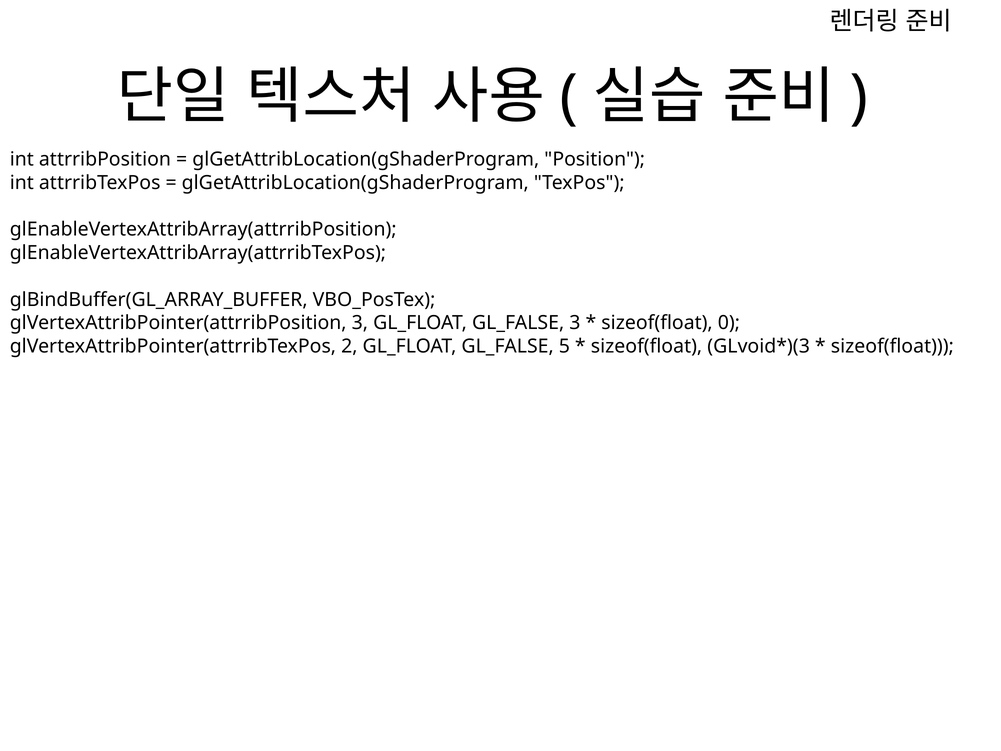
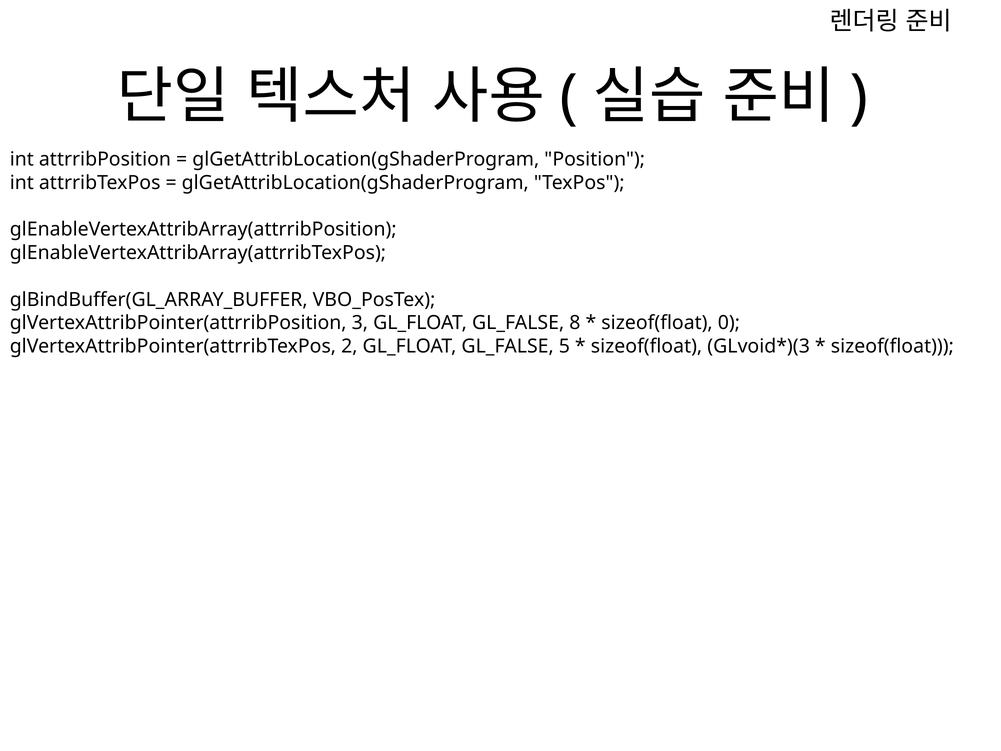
GL_FALSE 3: 3 -> 8
